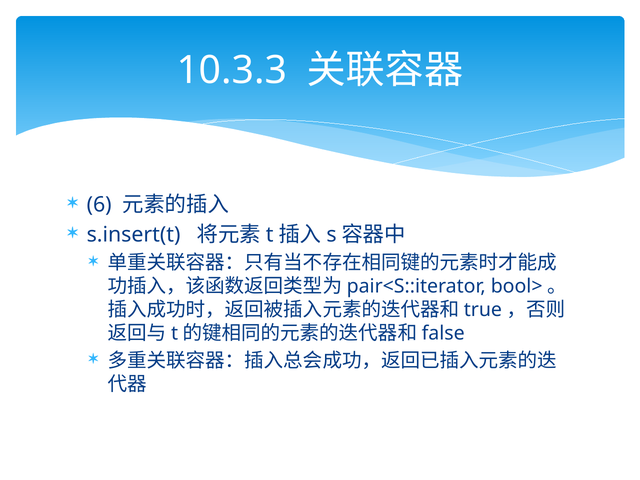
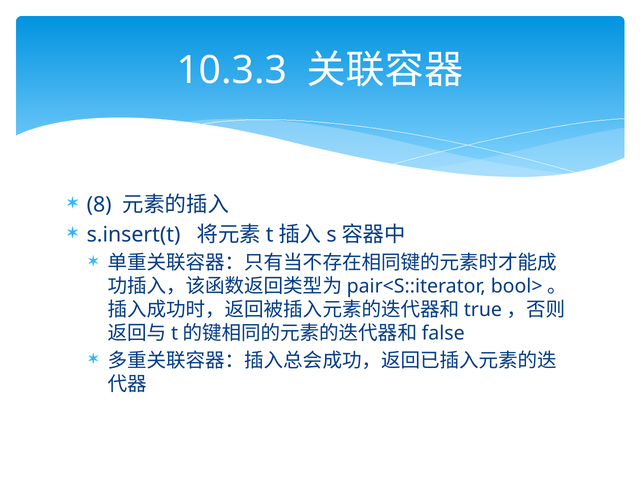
6: 6 -> 8
